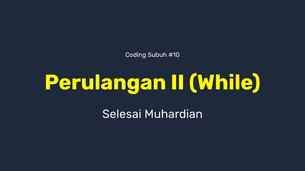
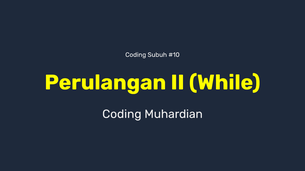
Selesai at (122, 114): Selesai -> Coding
